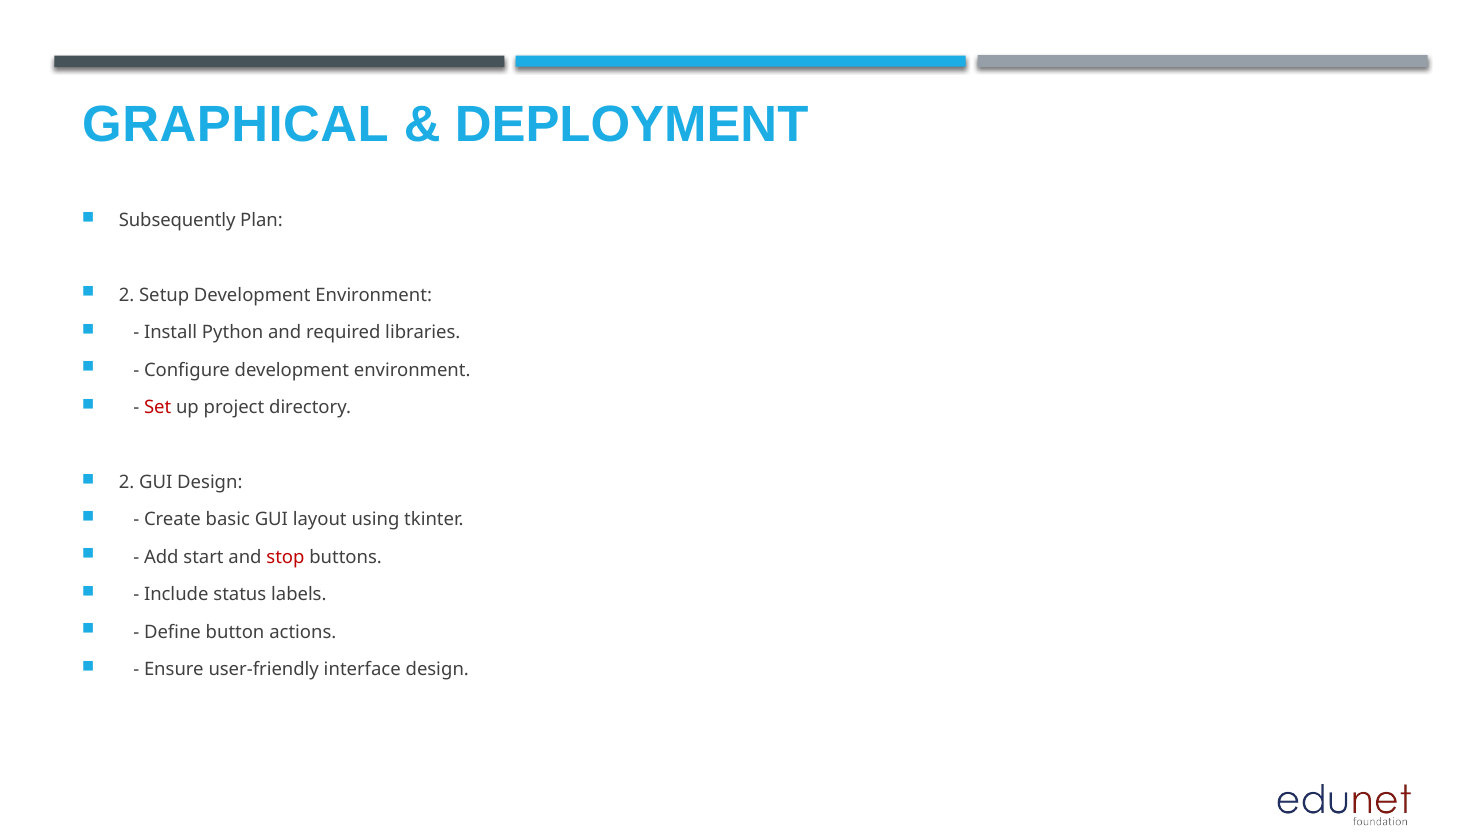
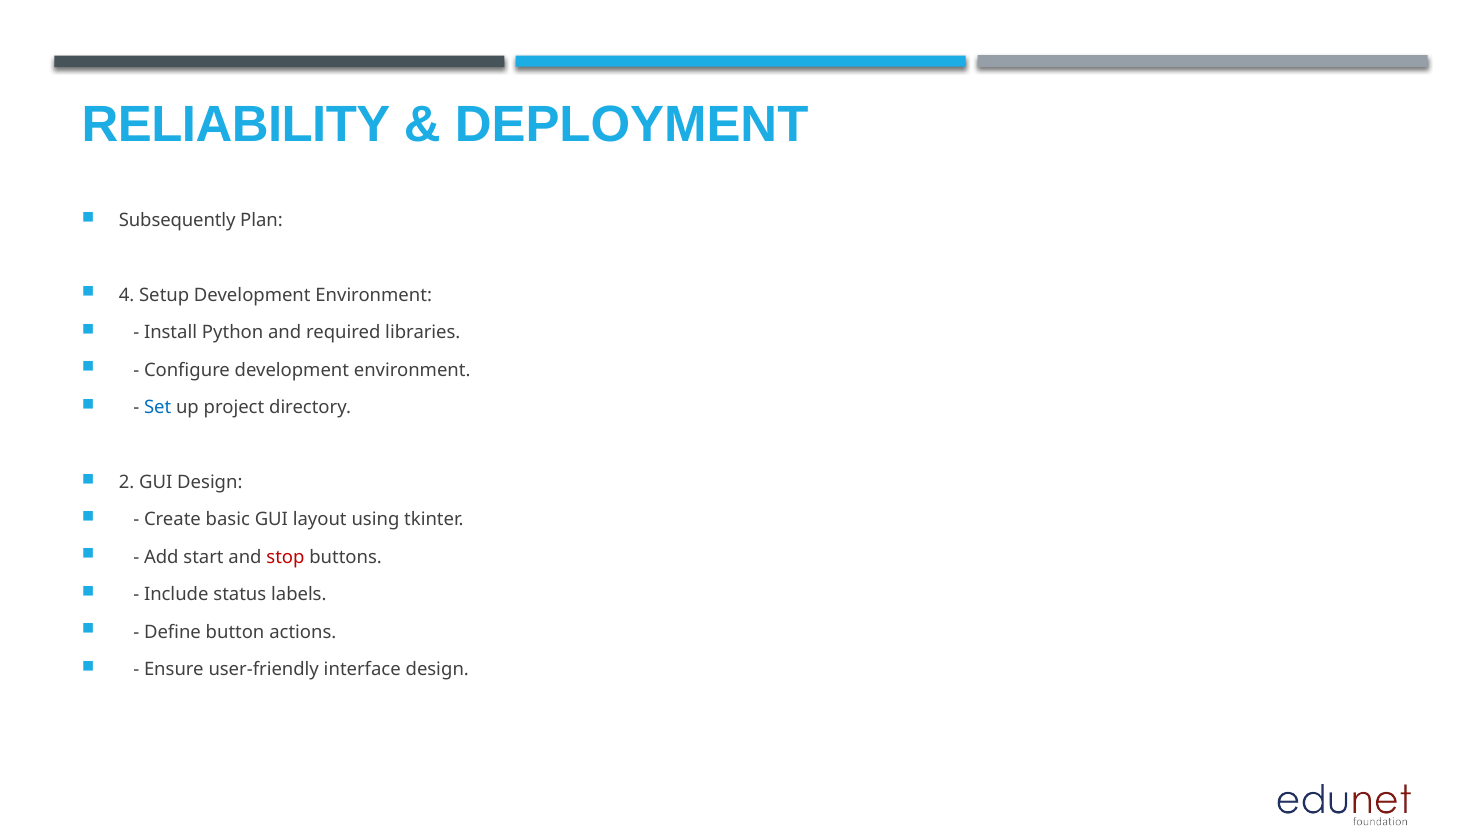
GRAPHICAL: GRAPHICAL -> RELIABILITY
2 at (127, 295): 2 -> 4
Set colour: red -> blue
